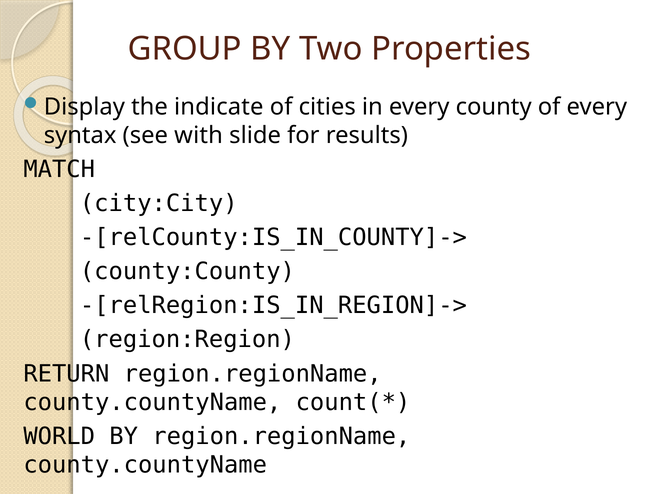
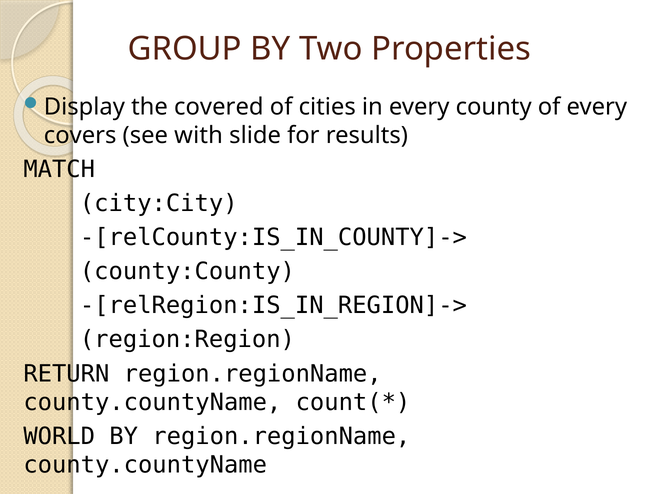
indicate: indicate -> covered
syntax: syntax -> covers
